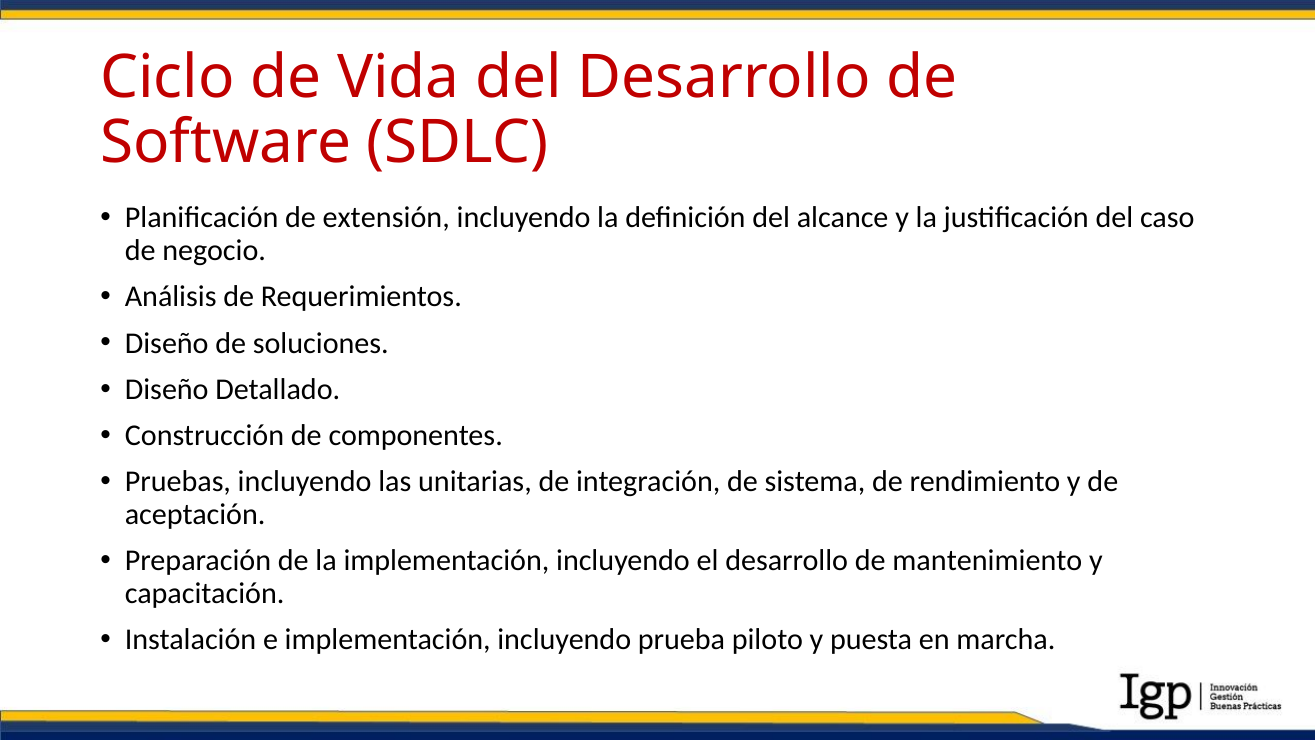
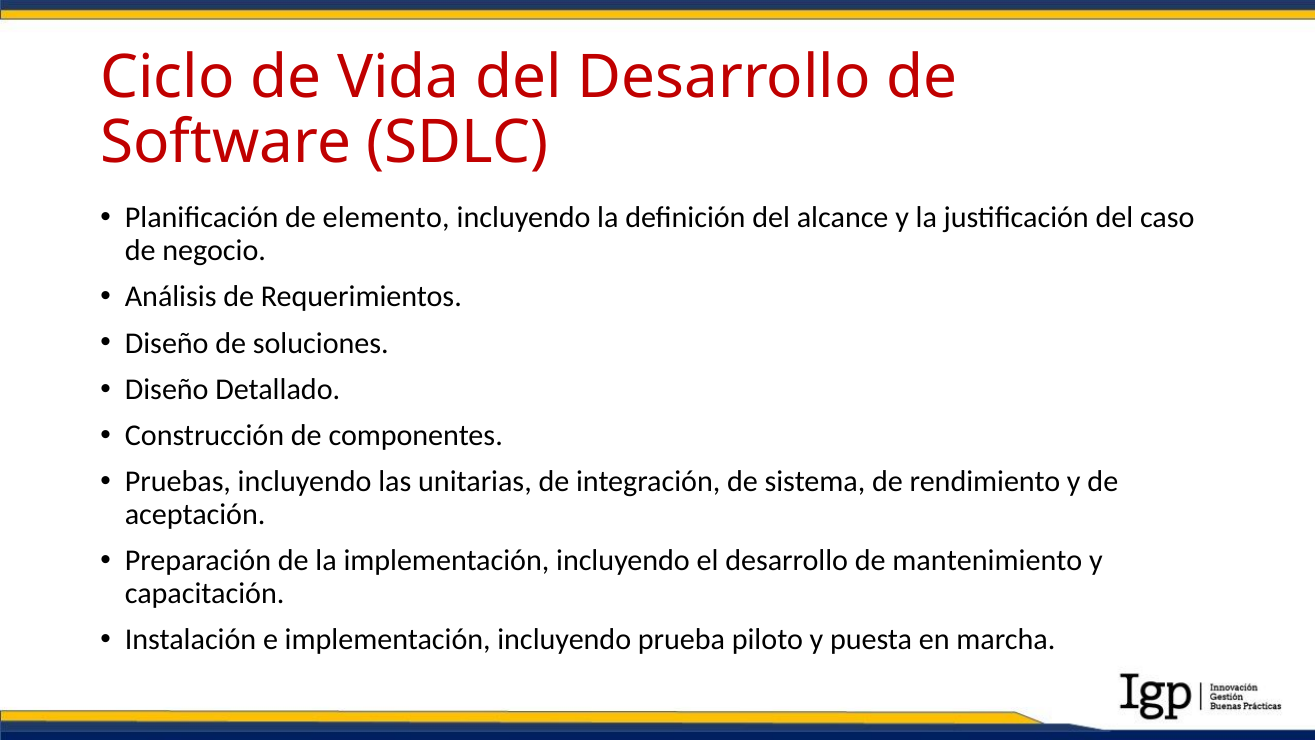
extensión: extensión -> elemento
